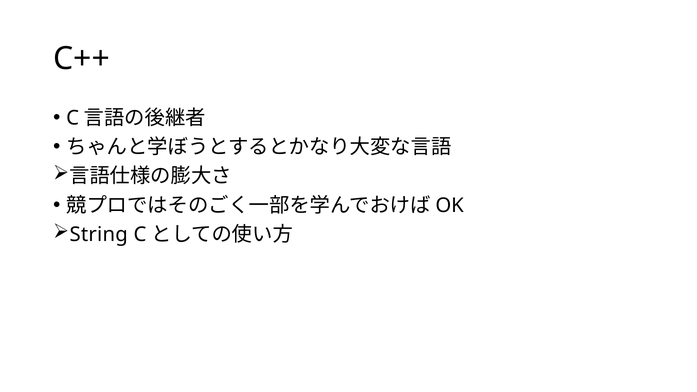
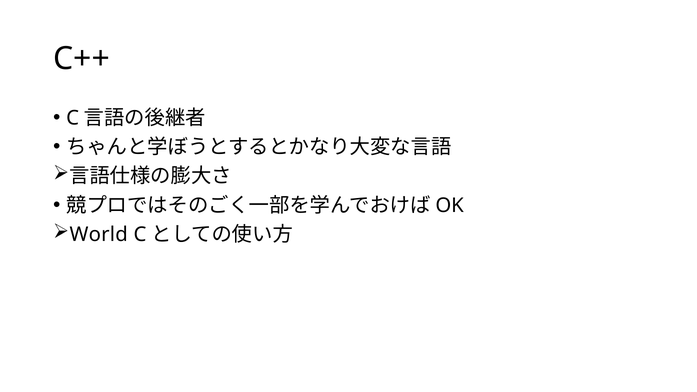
String: String -> World
